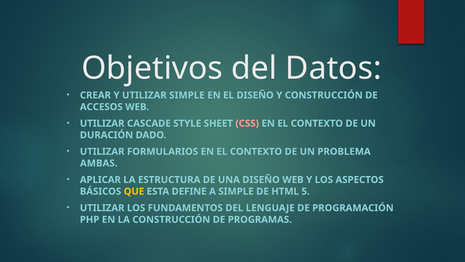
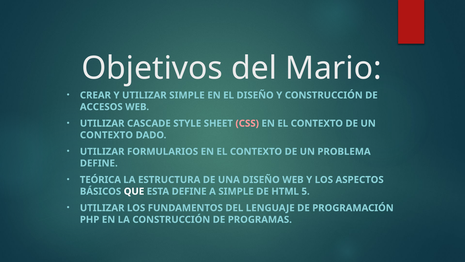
Datos: Datos -> Mario
DURACIÓN at (106, 135): DURACIÓN -> CONTEXTO
AMBAS at (99, 163): AMBAS -> DEFINE
APLICAR: APLICAR -> TEÓRICA
QUE colour: yellow -> white
